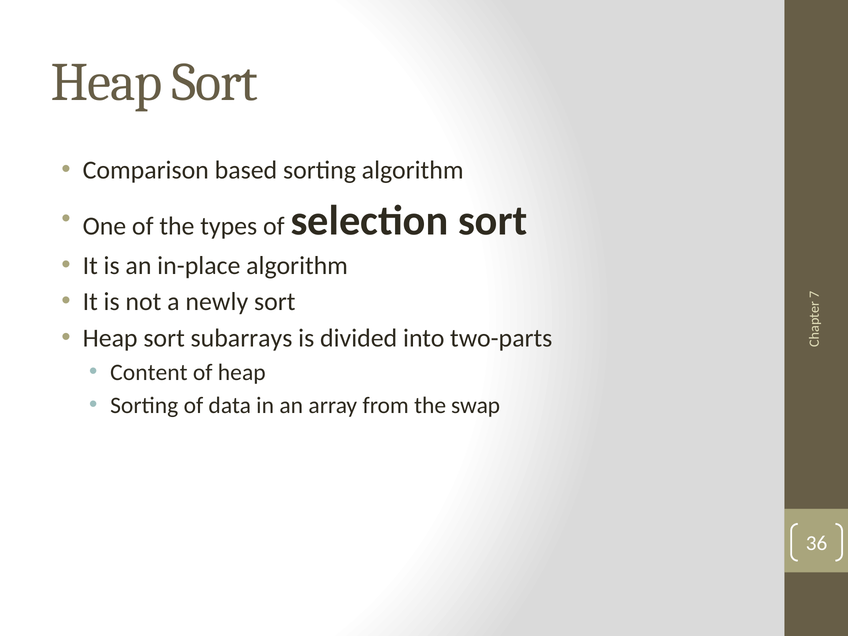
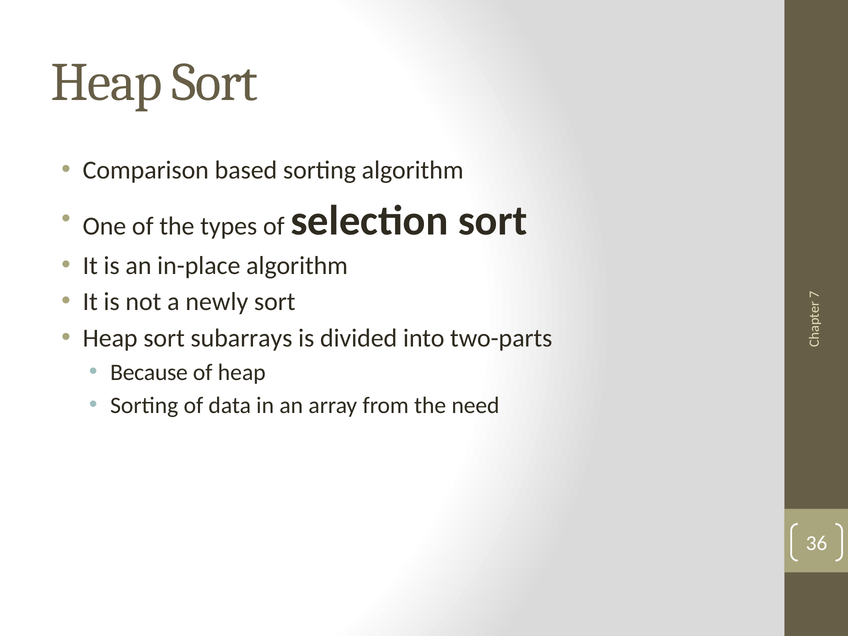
Content: Content -> Because
swap: swap -> need
